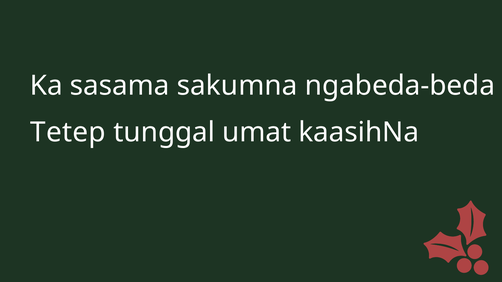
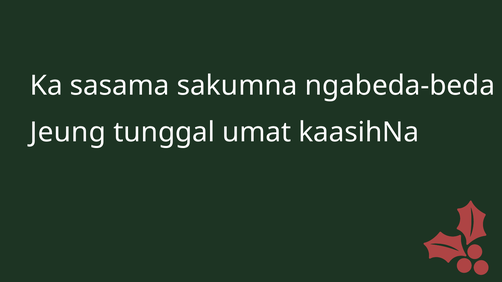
Tetep: Tetep -> Jeung
